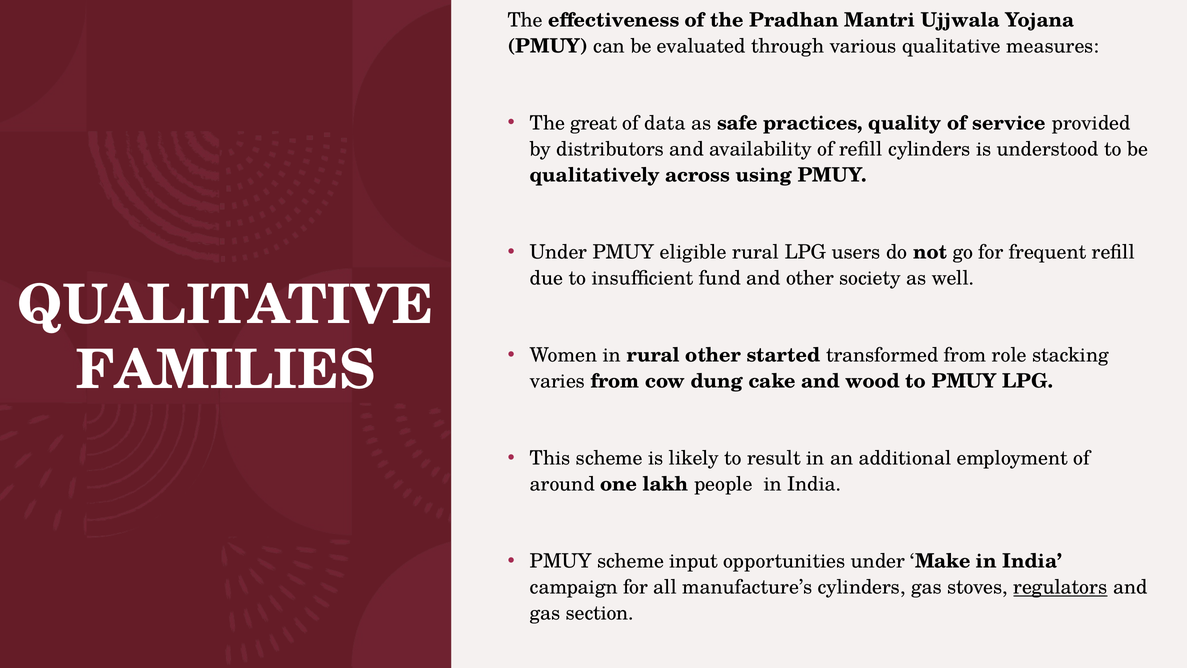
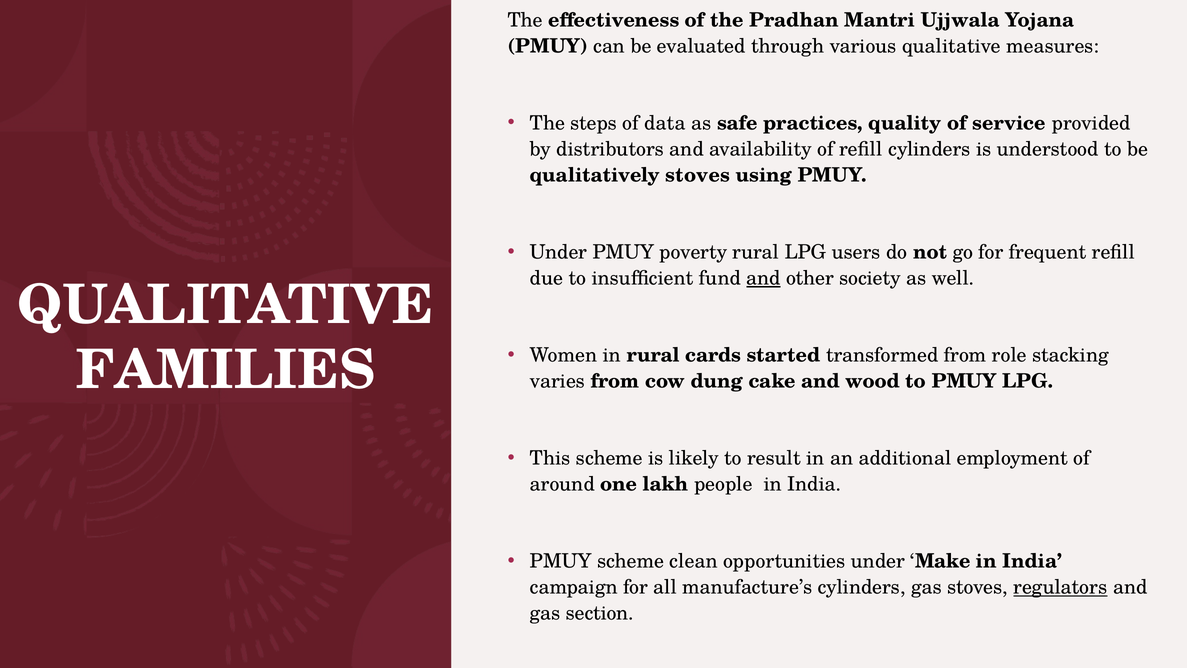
great: great -> steps
qualitatively across: across -> stoves
eligible: eligible -> poverty
and at (763, 278) underline: none -> present
rural other: other -> cards
input: input -> clean
